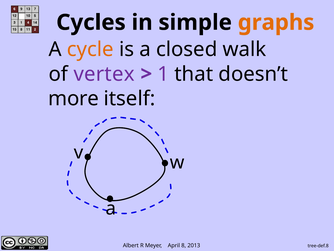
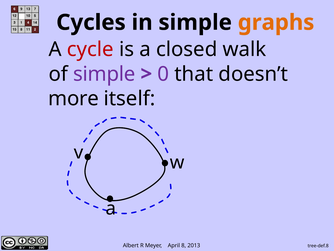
cycle colour: orange -> red
of vertex: vertex -> simple
1: 1 -> 0
